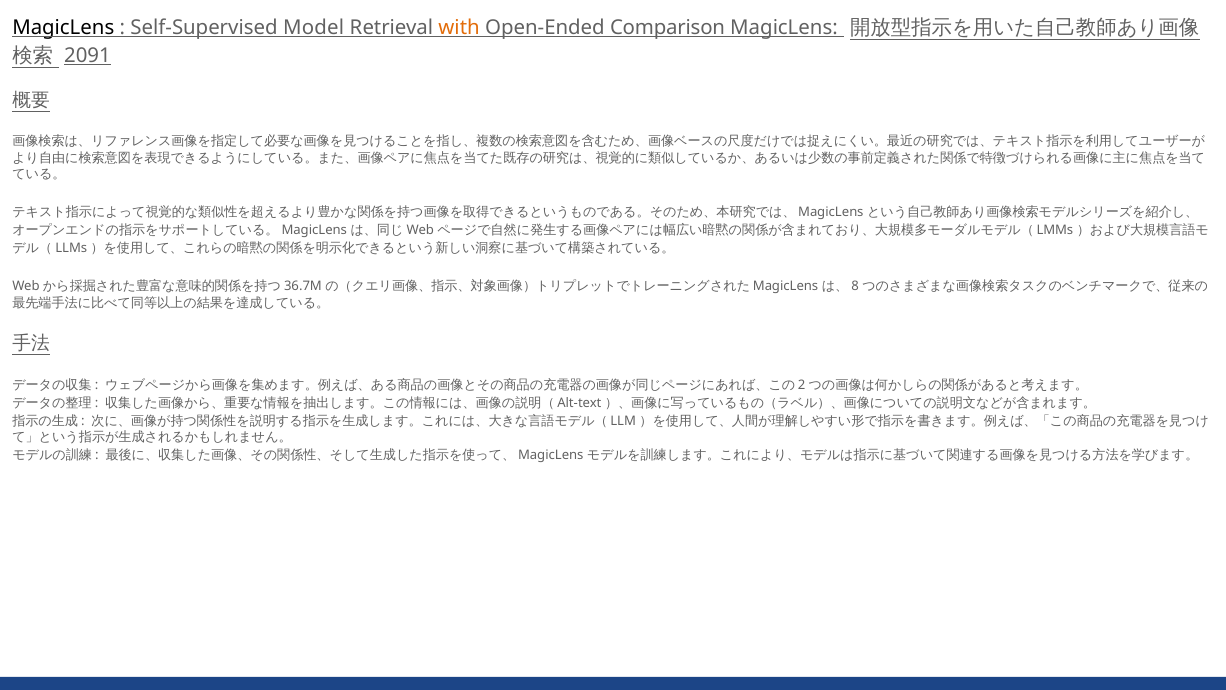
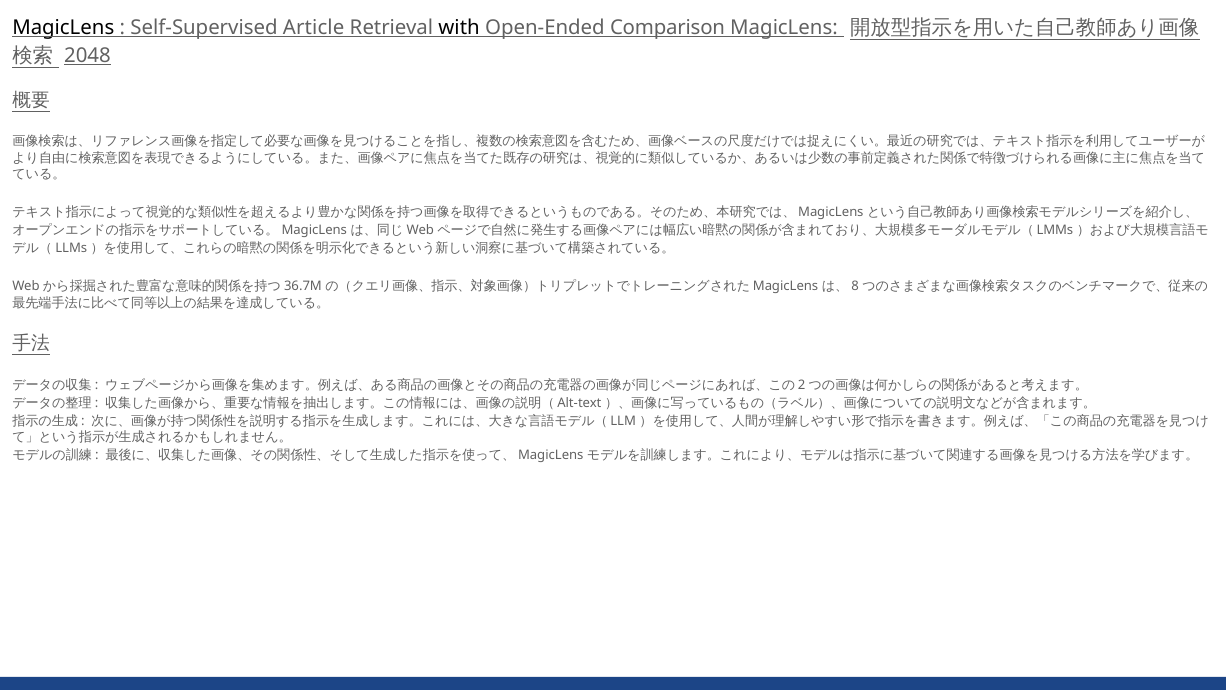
Model: Model -> Article
with colour: orange -> black
2091: 2091 -> 2048
